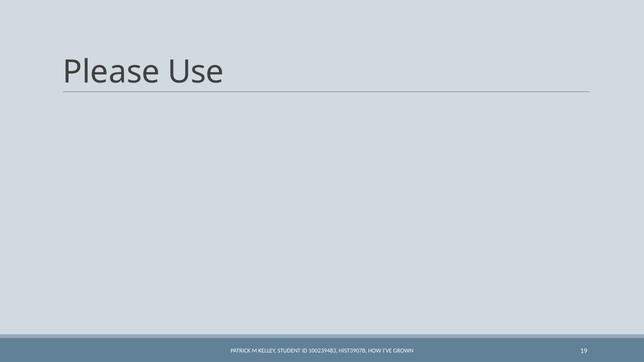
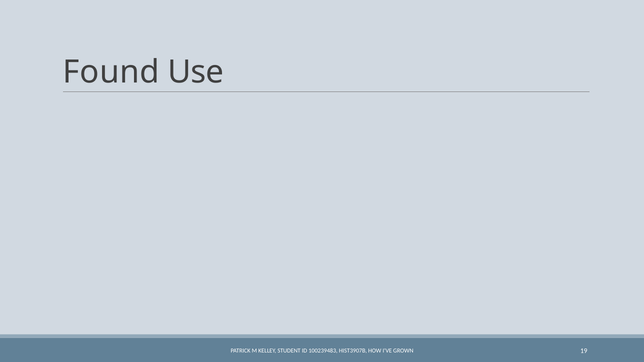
Please: Please -> Found
